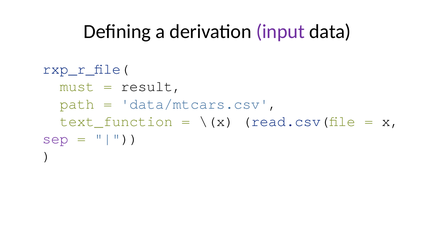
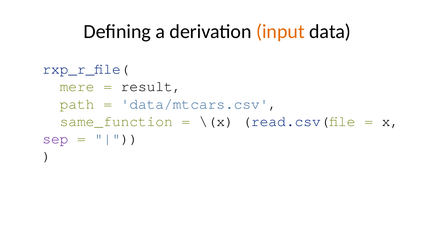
input colour: purple -> orange
must: must -> mere
text_function: text_function -> same_function
